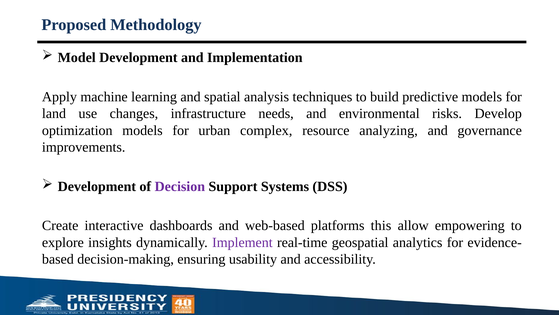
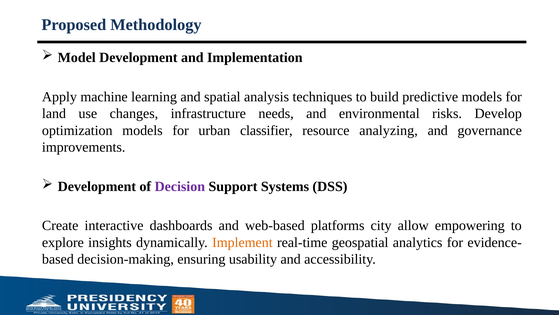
complex: complex -> classifier
this: this -> city
Implement colour: purple -> orange
